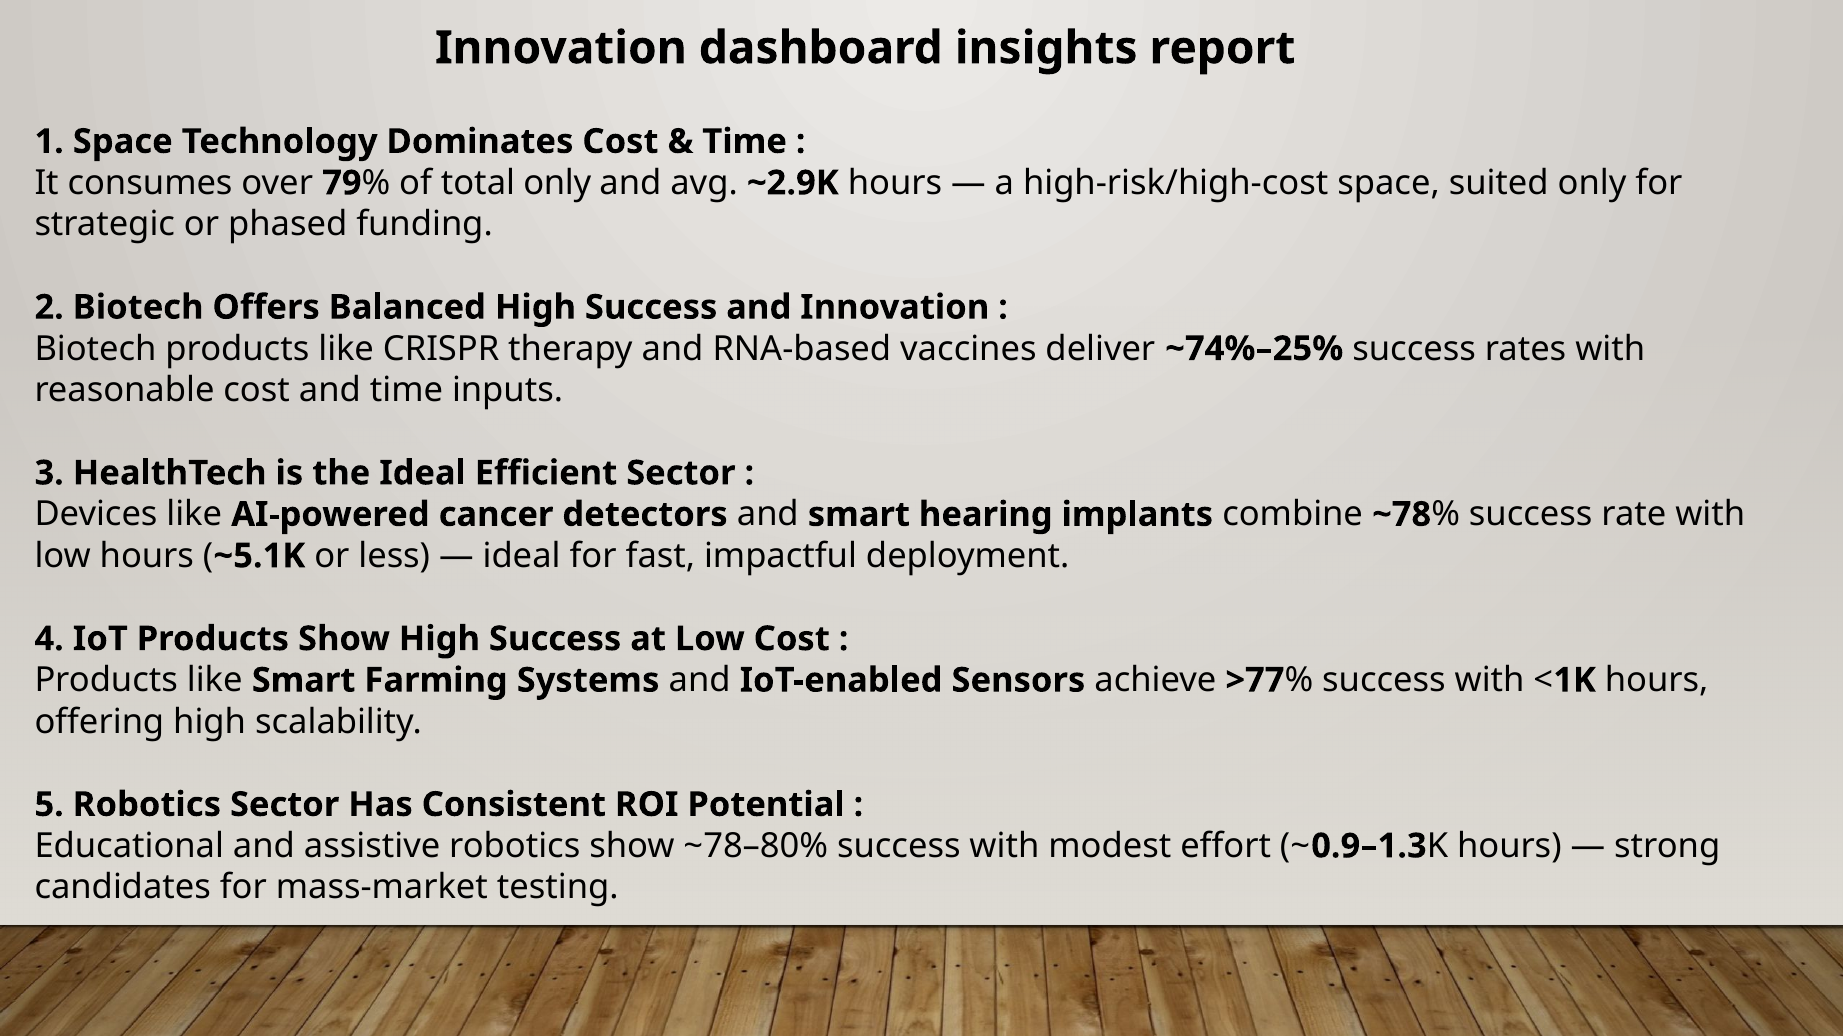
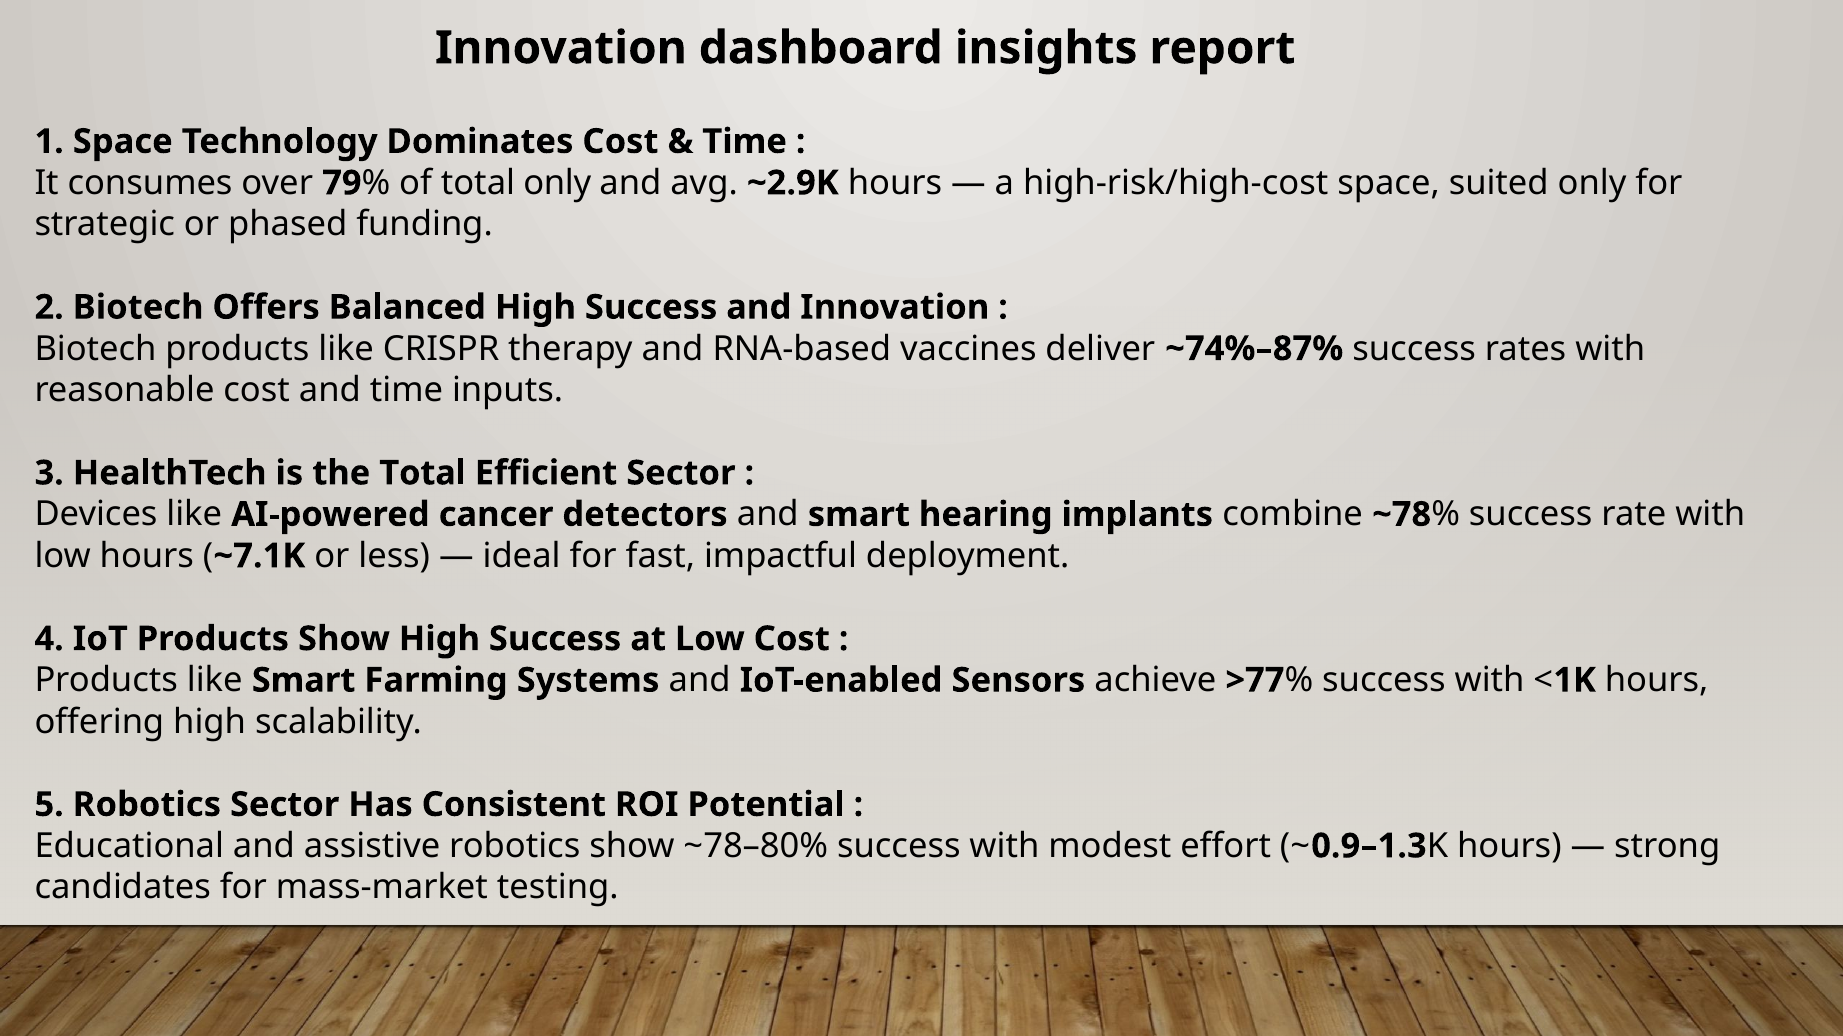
~74%–25%: ~74%–25% -> ~74%–87%
the Ideal: Ideal -> Total
~5.1K: ~5.1K -> ~7.1K
